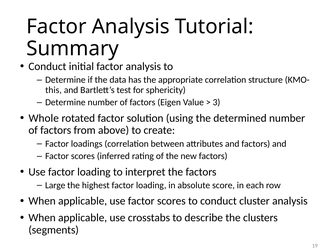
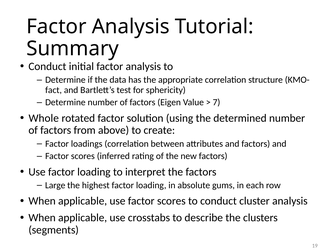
this: this -> fact
3: 3 -> 7
score: score -> gums
